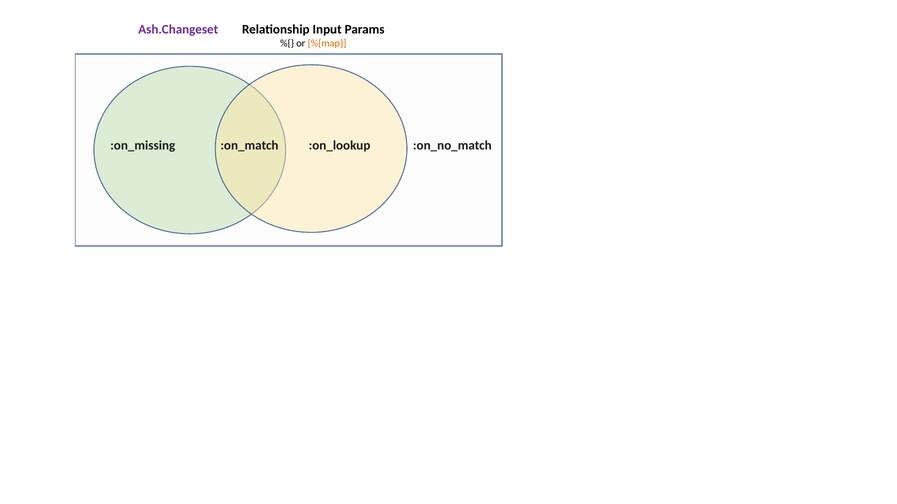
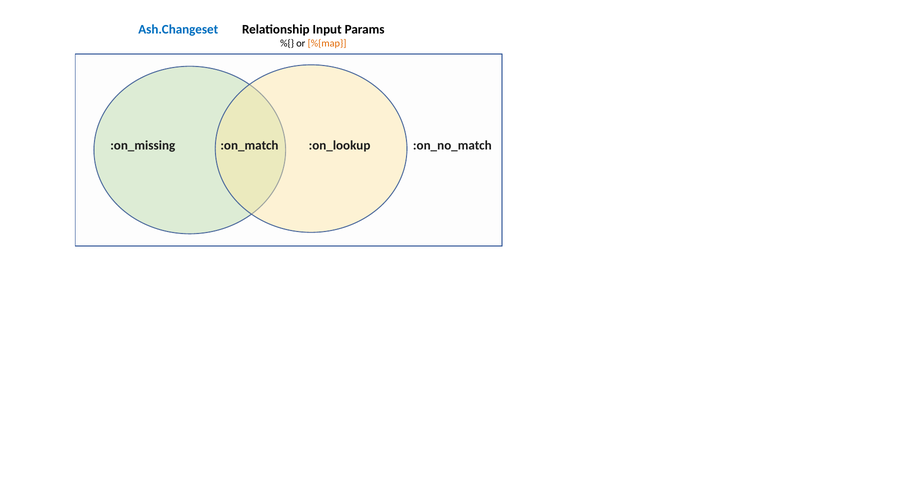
Ash.Changeset colour: purple -> blue
